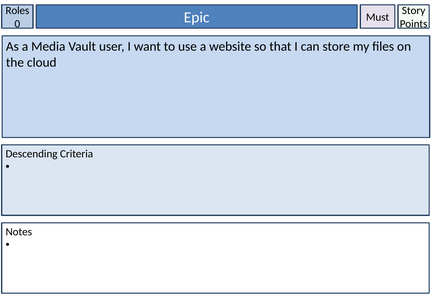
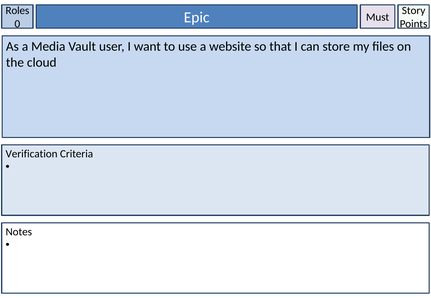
Descending: Descending -> Verification
